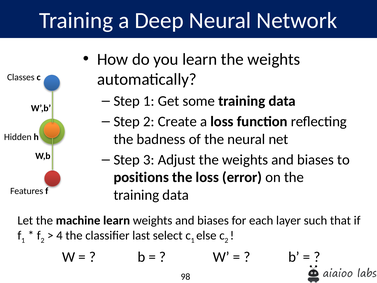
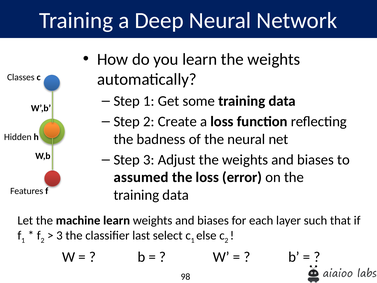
positions: positions -> assumed
4 at (59, 235): 4 -> 3
